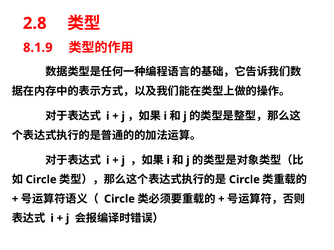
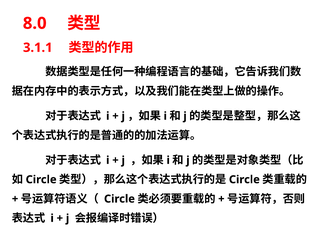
2.8: 2.8 -> 8.0
8.1.9: 8.1.9 -> 3.1.1
